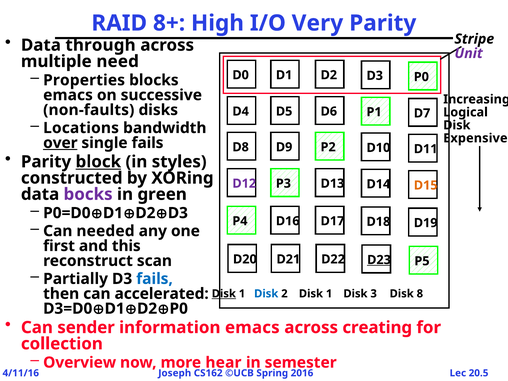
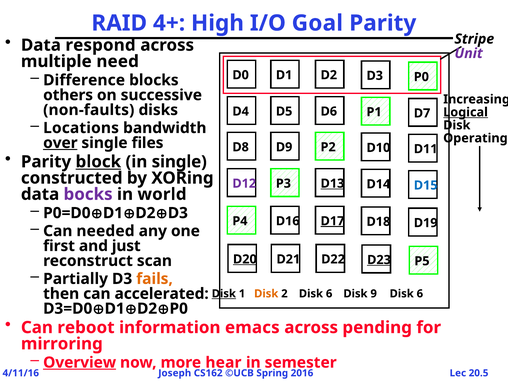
8+: 8+ -> 4+
Very: Very -> Goal
through: through -> respond
Properties: Properties -> Difference
emacs at (68, 95): emacs -> others
Logical underline: none -> present
Expensive: Expensive -> Operating
single fails: fails -> files
in styles: styles -> single
D13 underline: none -> present
D15 colour: orange -> blue
green: green -> world
D17 underline: none -> present
this: this -> just
D20 underline: none -> present
fails at (155, 279) colour: blue -> orange
Disk at (266, 294) colour: blue -> orange
2 Disk 1: 1 -> 6
3: 3 -> 9
8 at (420, 294): 8 -> 6
sender: sender -> reboot
creating: creating -> pending
collection: collection -> mirroring
Overview underline: none -> present
